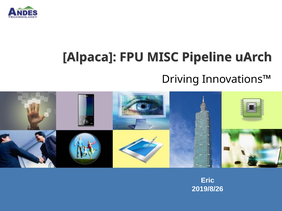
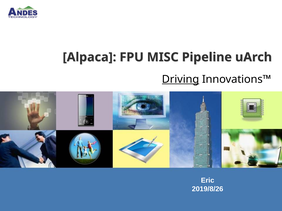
Driving underline: none -> present
